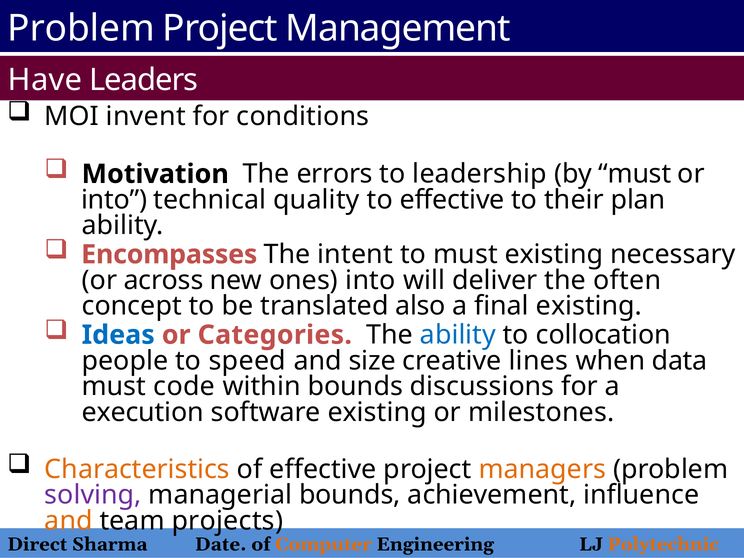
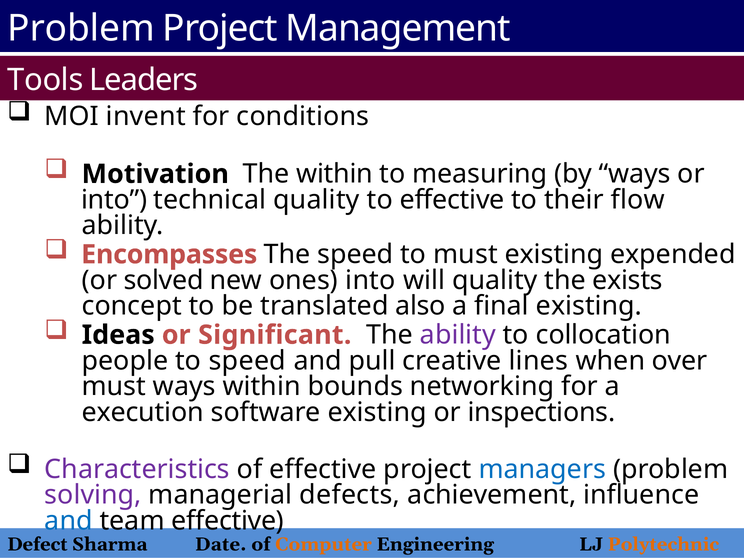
Have: Have -> Tools
The errors: errors -> within
leadership: leadership -> measuring
by must: must -> ways
plan: plan -> flow
The intent: intent -> speed
necessary: necessary -> expended
across: across -> solved
will deliver: deliver -> quality
often: often -> exists
Ideas colour: blue -> black
Categories: Categories -> Significant
ability at (458, 335) colour: blue -> purple
size: size -> pull
data: data -> over
must code: code -> ways
discussions: discussions -> networking
milestones: milestones -> inspections
Characteristics colour: orange -> purple
managers colour: orange -> blue
managerial bounds: bounds -> defects
and at (69, 521) colour: orange -> blue
team projects: projects -> effective
Direct: Direct -> Defect
